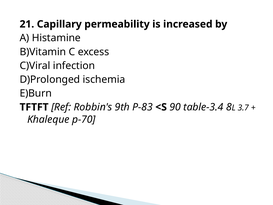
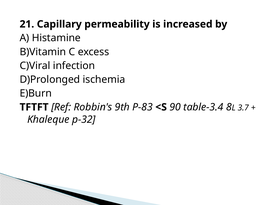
p-70: p-70 -> p-32
